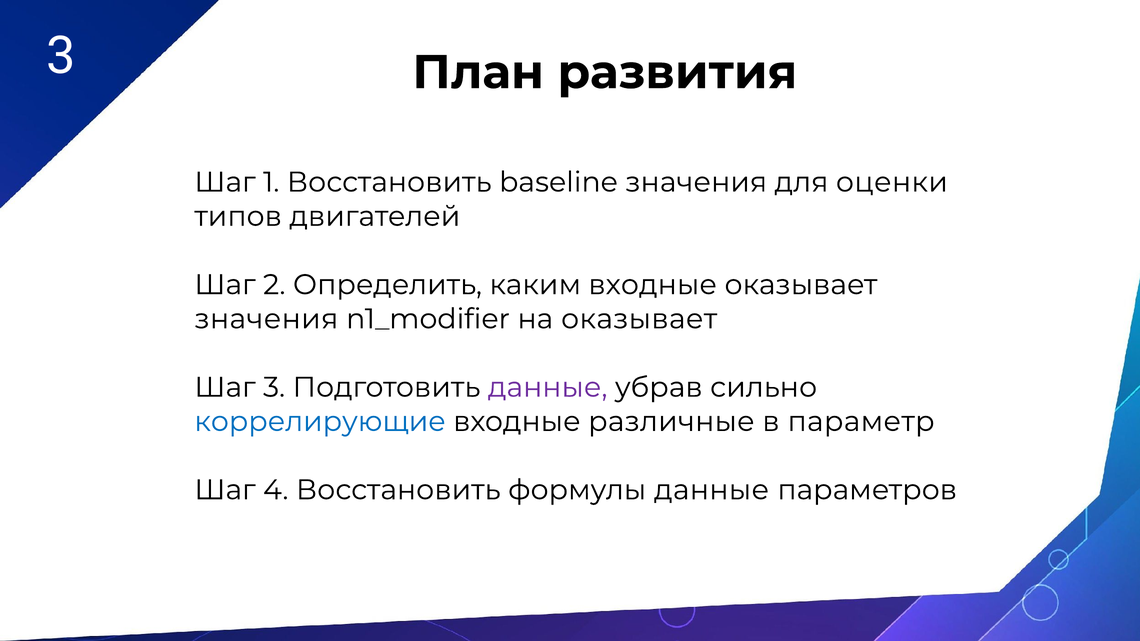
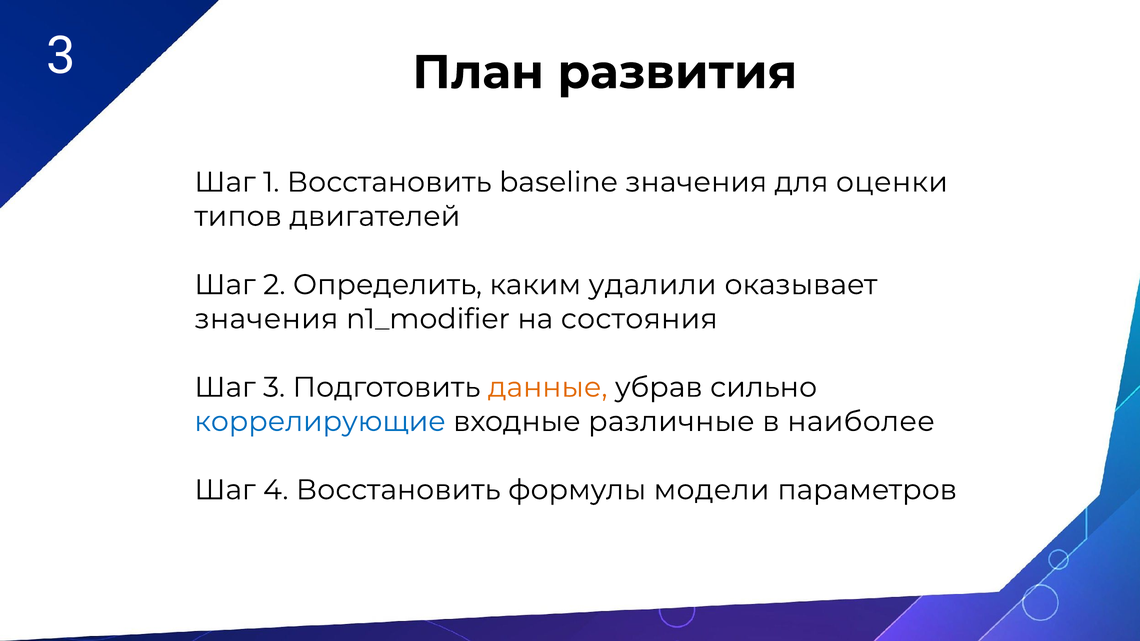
каким входные: входные -> удалили
на оказывает: оказывает -> состояния
данные at (548, 387) colour: purple -> orange
параметр: параметр -> наиболее
формулы данные: данные -> модели
